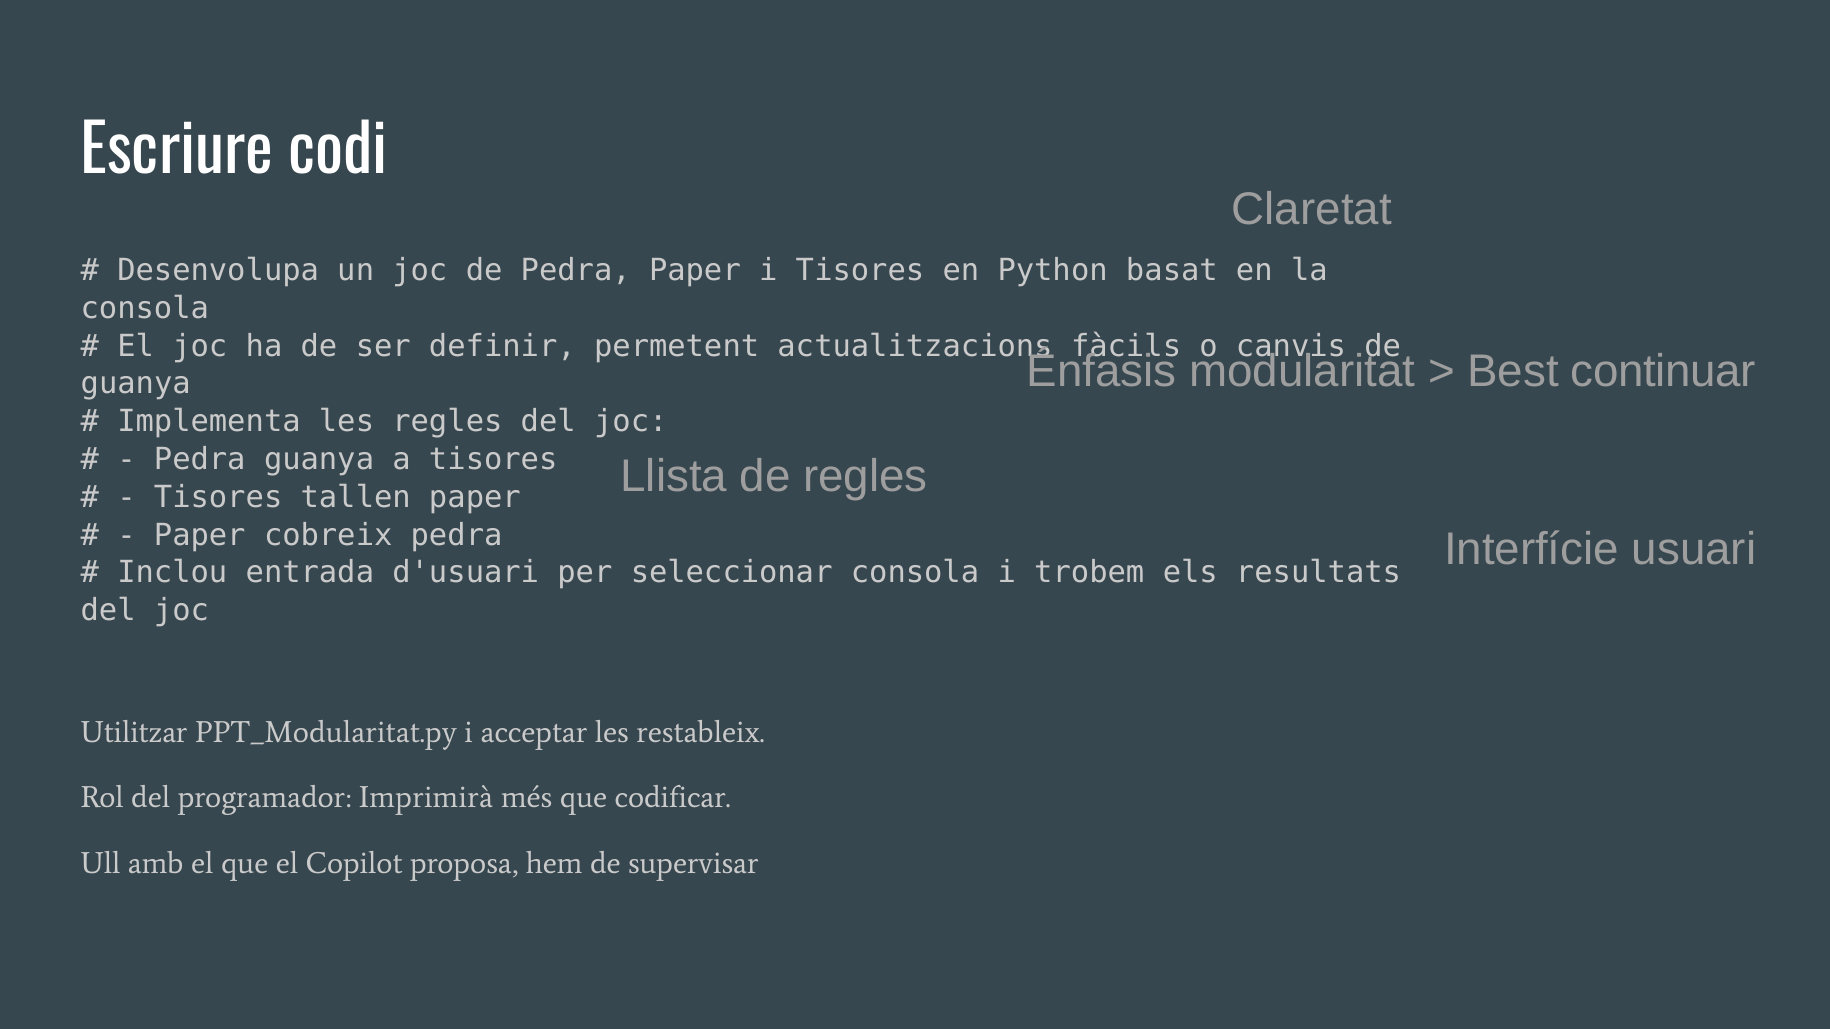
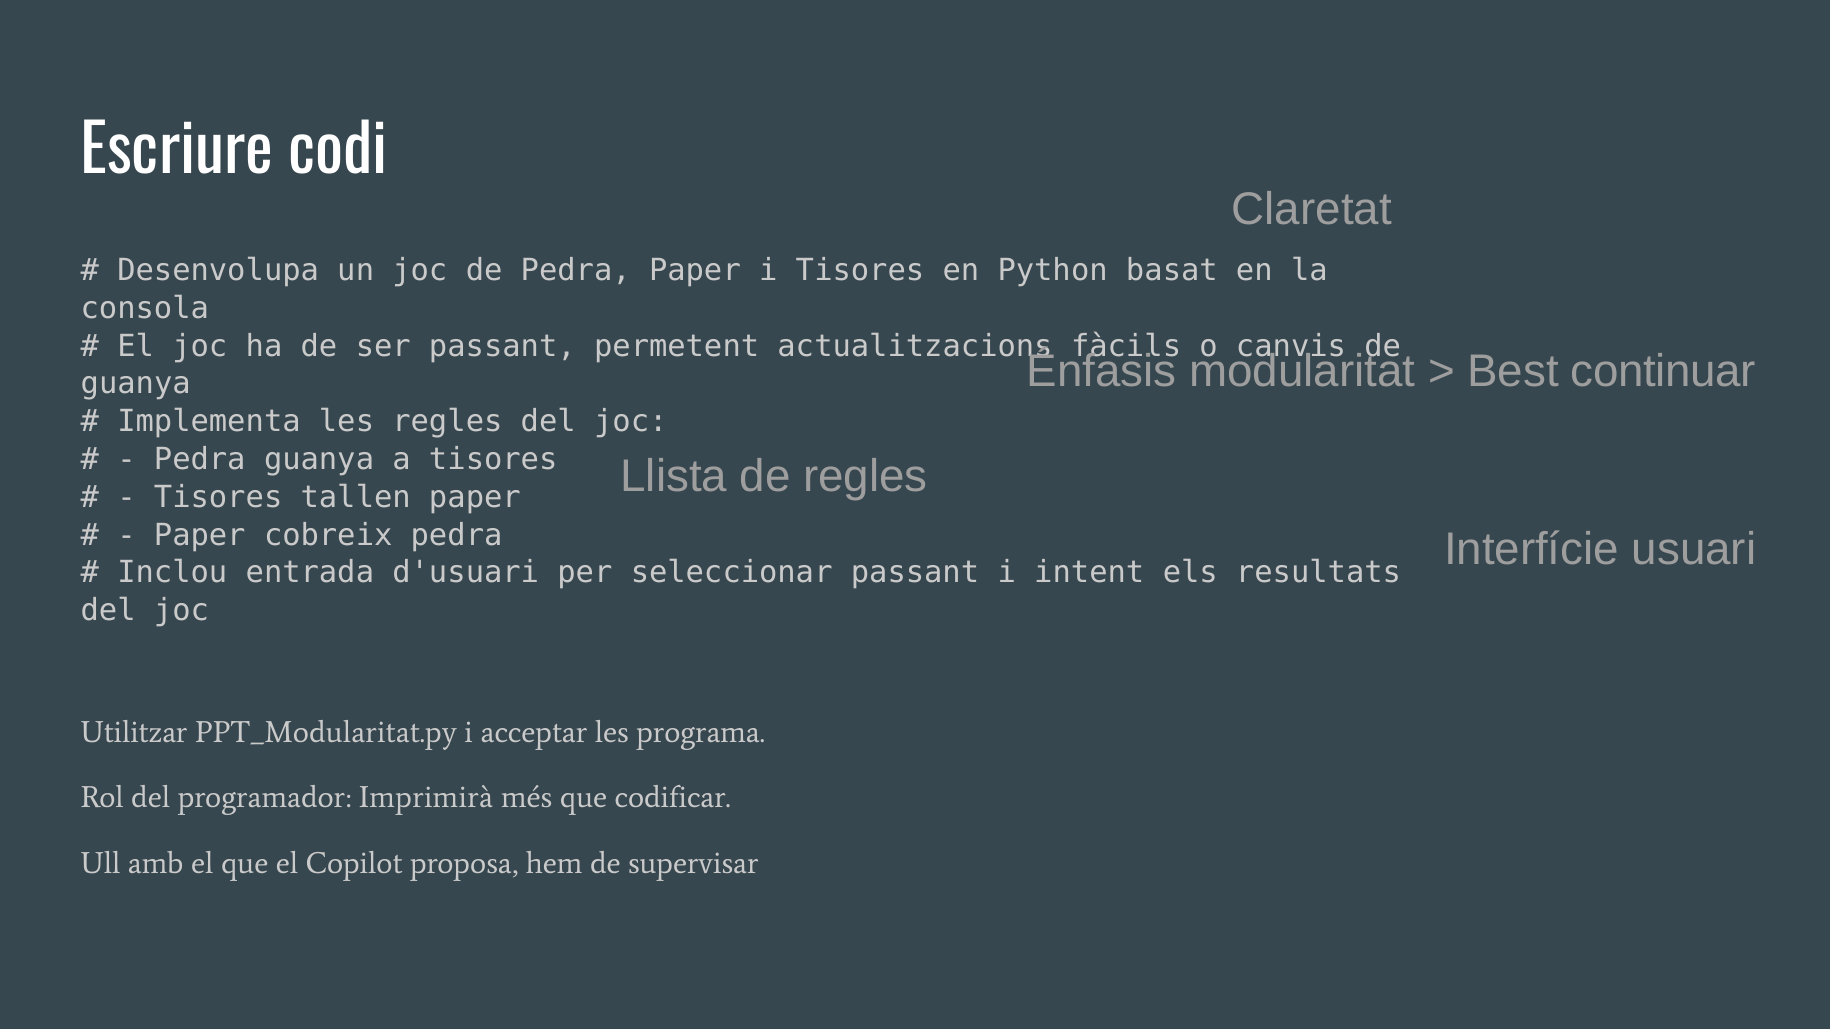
ser definir: definir -> passant
seleccionar consola: consola -> passant
trobem: trobem -> intent
restableix: restableix -> programa
